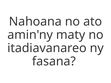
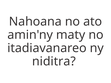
fasana: fasana -> niditra
